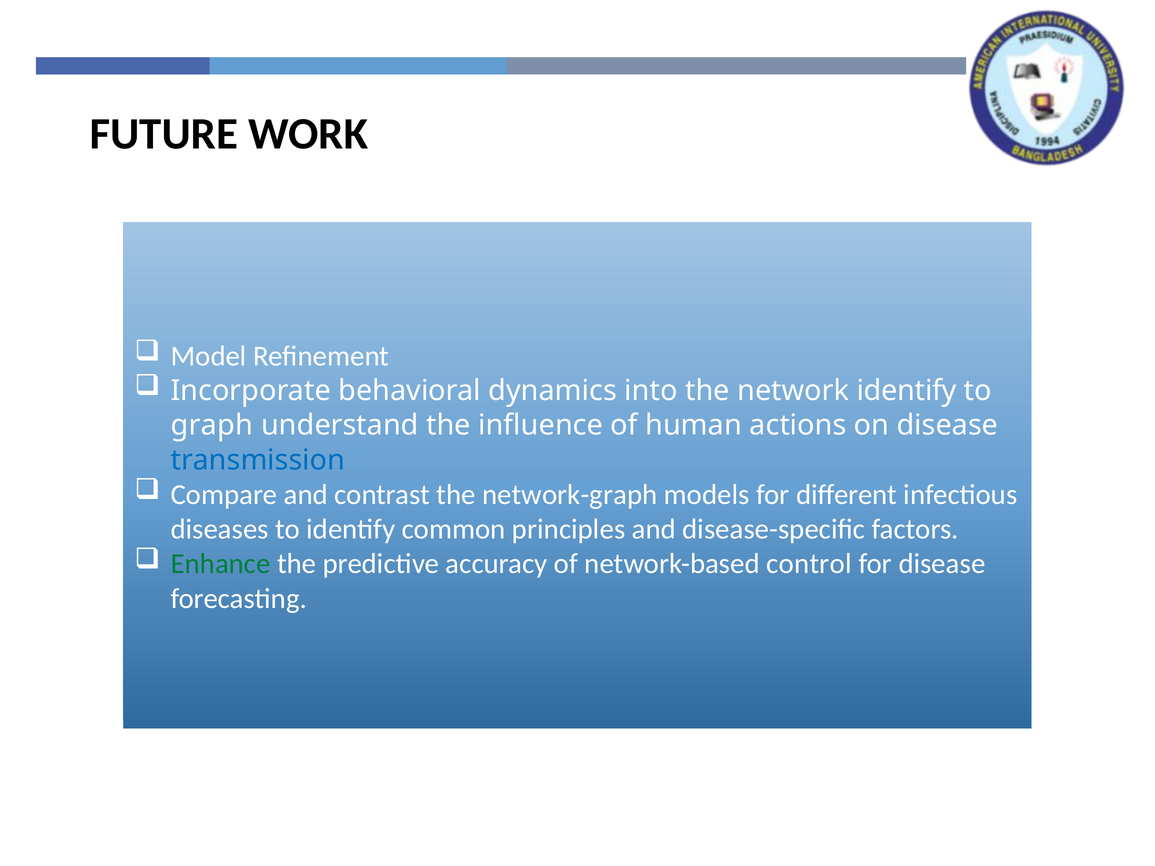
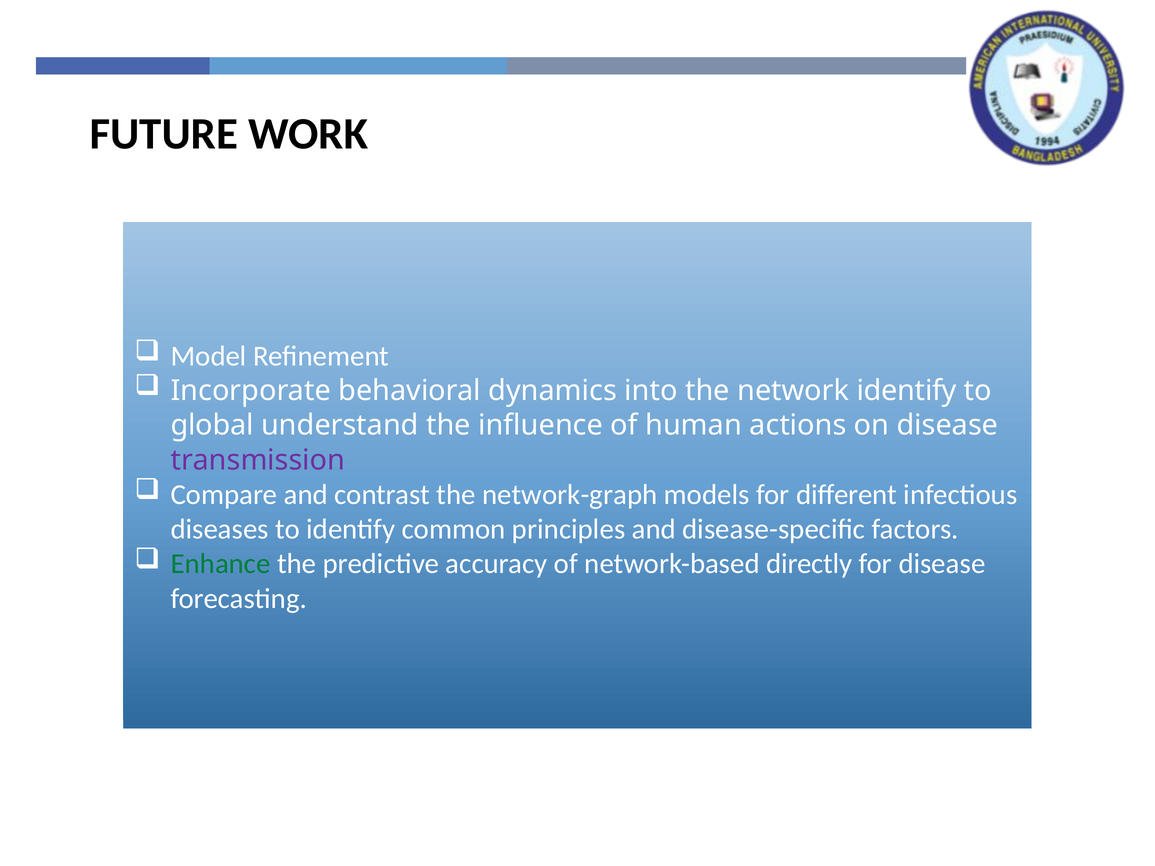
graph: graph -> global
transmission colour: blue -> purple
control: control -> directly
